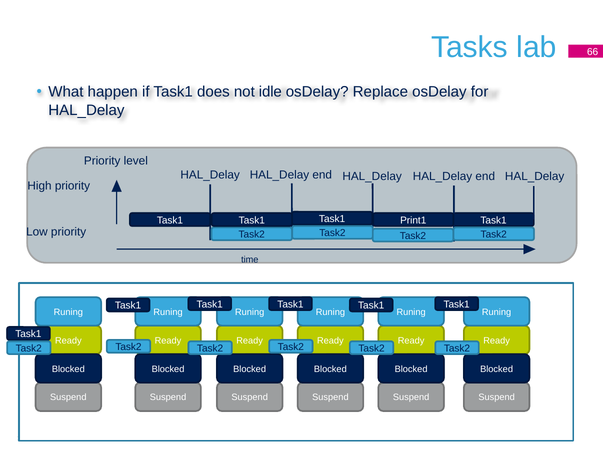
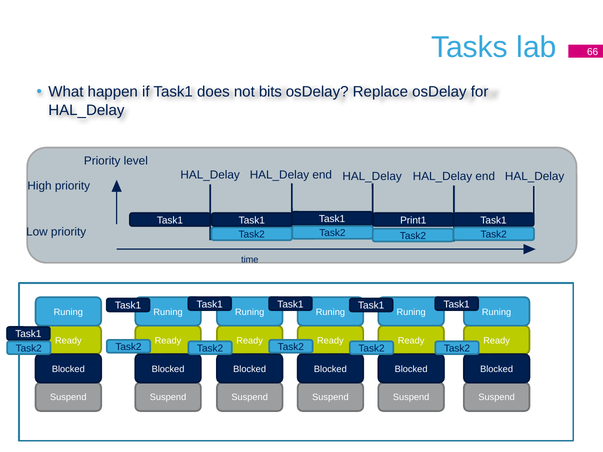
idle: idle -> bits
